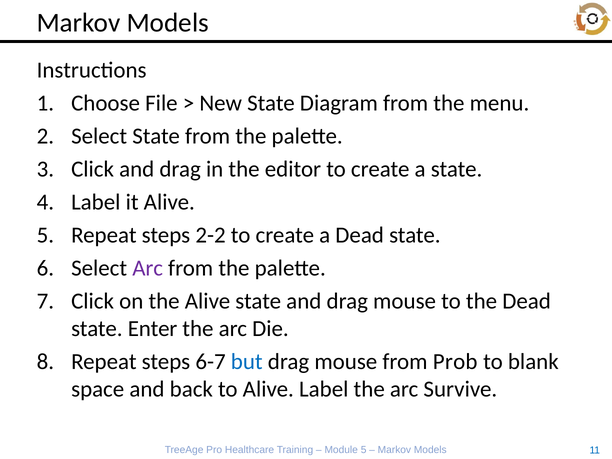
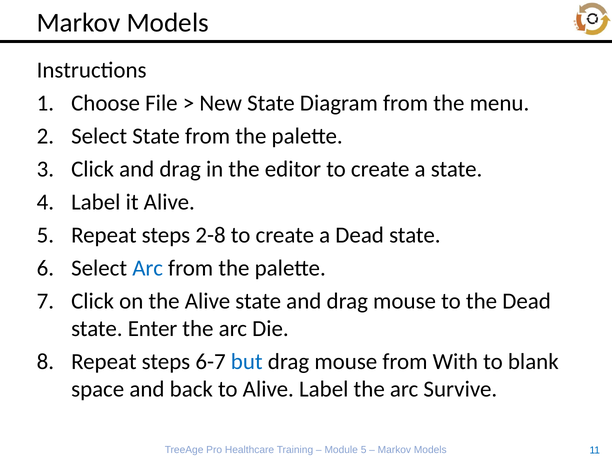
2-2: 2-2 -> 2-8
Arc at (148, 268) colour: purple -> blue
Prob: Prob -> With
